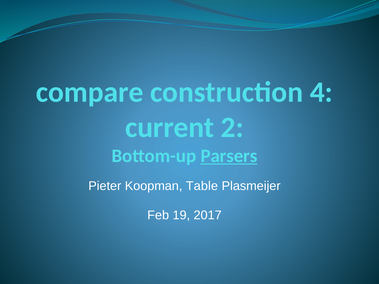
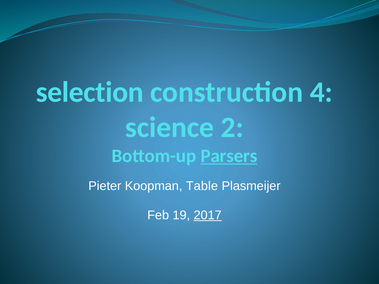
compare: compare -> selection
current: current -> science
2017 underline: none -> present
